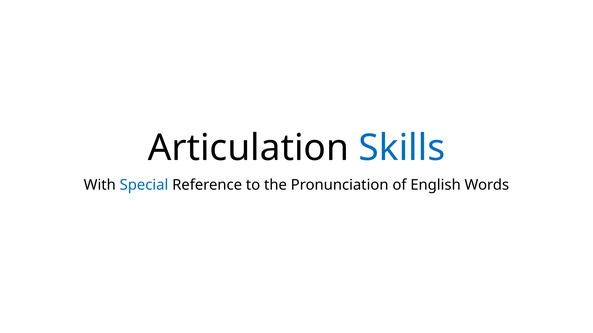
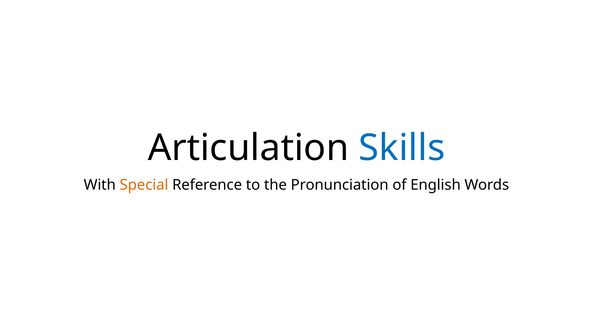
Special colour: blue -> orange
